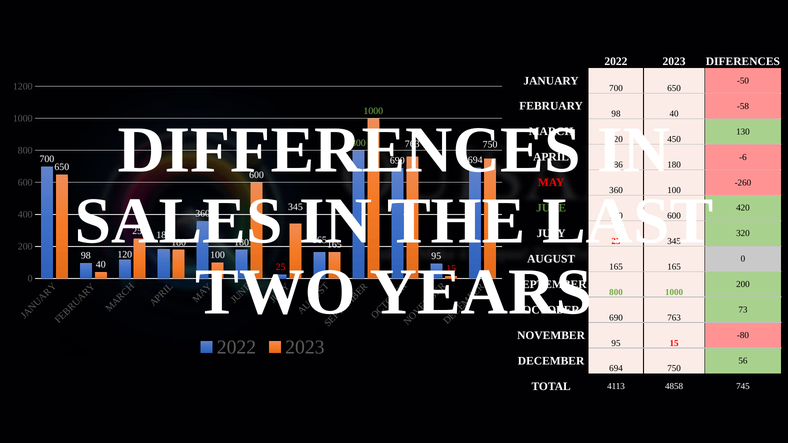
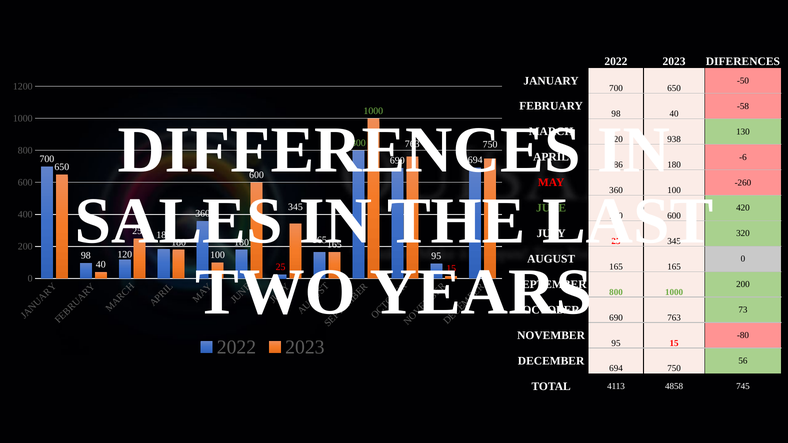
450: 450 -> 938
